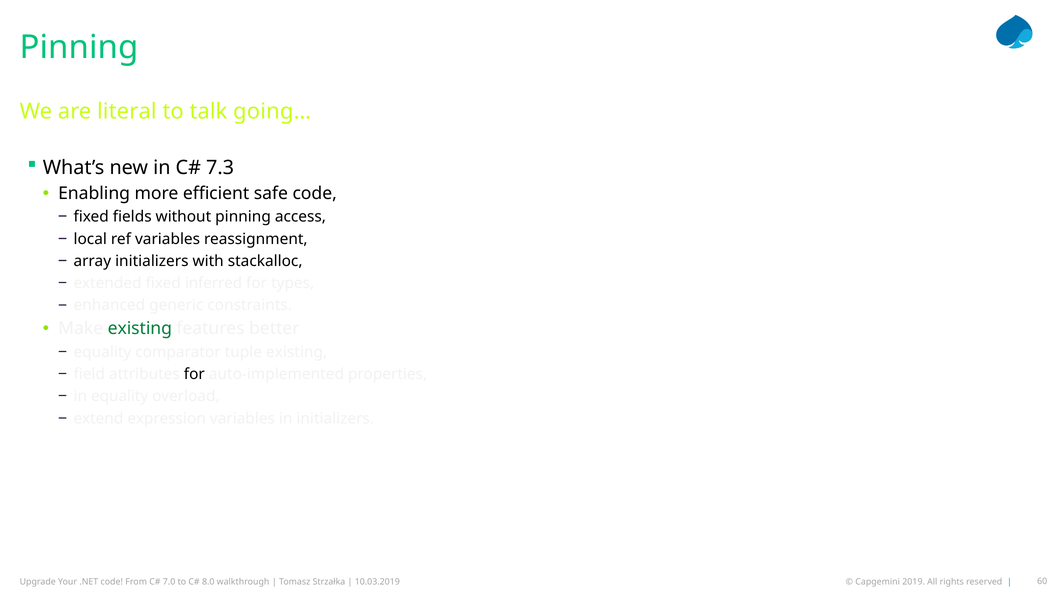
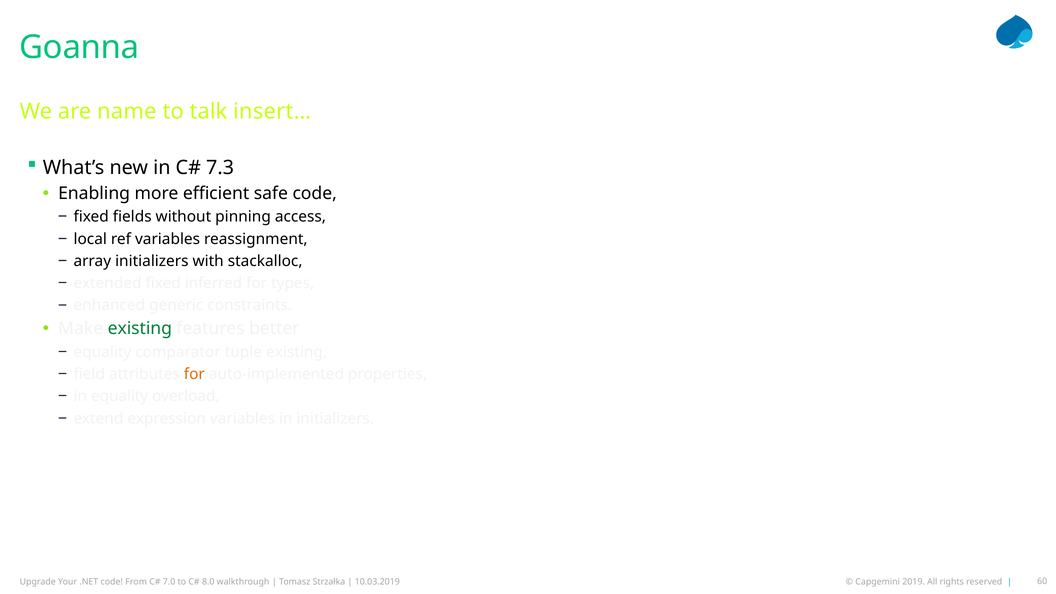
Pinning at (79, 48): Pinning -> Goanna
literal: literal -> name
going…: going… -> insert…
for at (194, 374) colour: black -> orange
